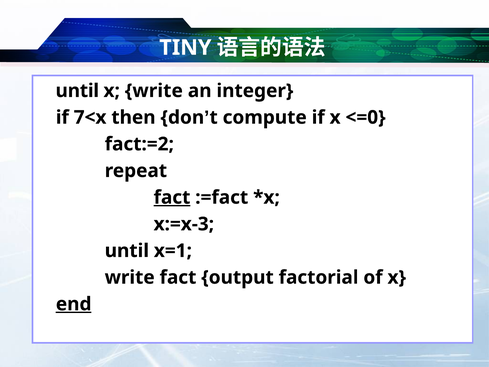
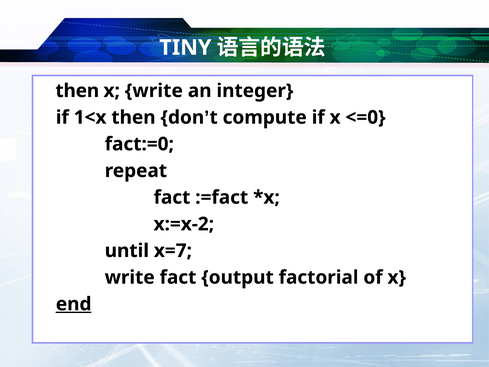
until at (77, 91): until -> then
7<x: 7<x -> 1<x
fact:=2: fact:=2 -> fact:=0
fact at (172, 197) underline: present -> none
x:=x-3: x:=x-3 -> x:=x-2
x=1: x=1 -> x=7
